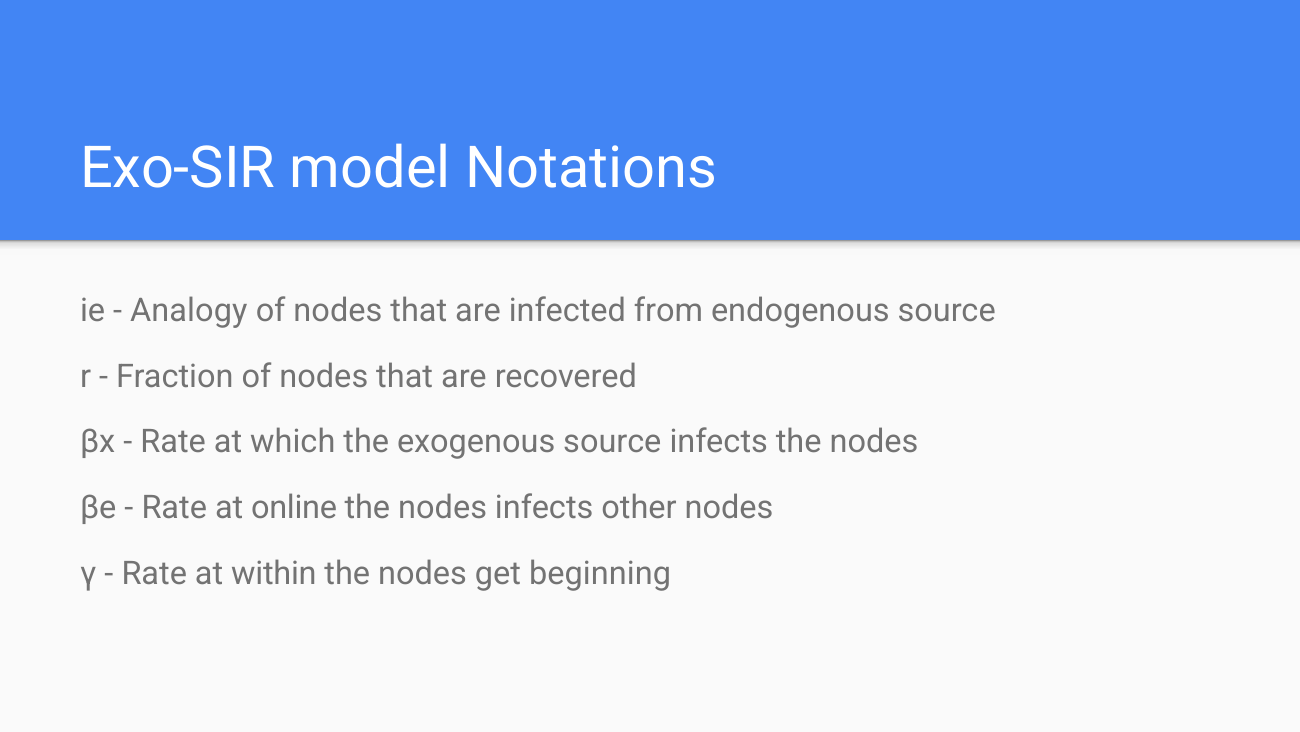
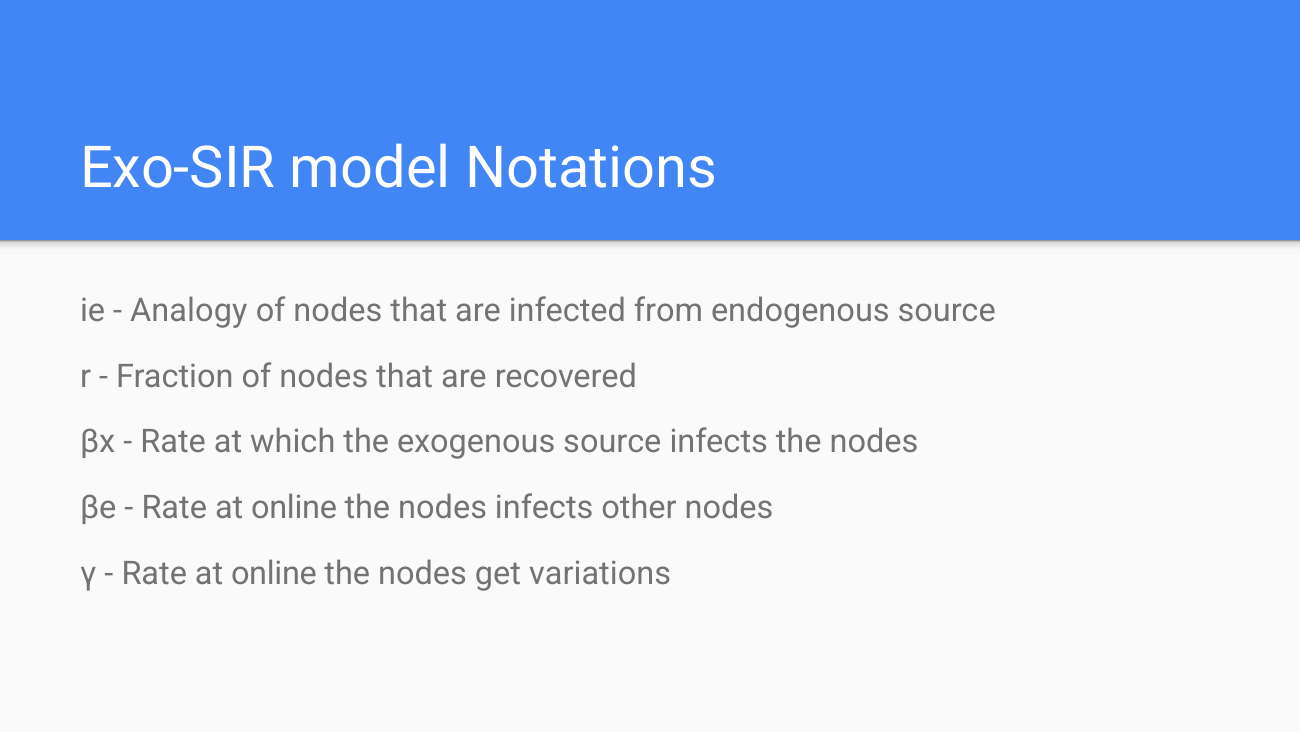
within at (274, 573): within -> online
beginning: beginning -> variations
